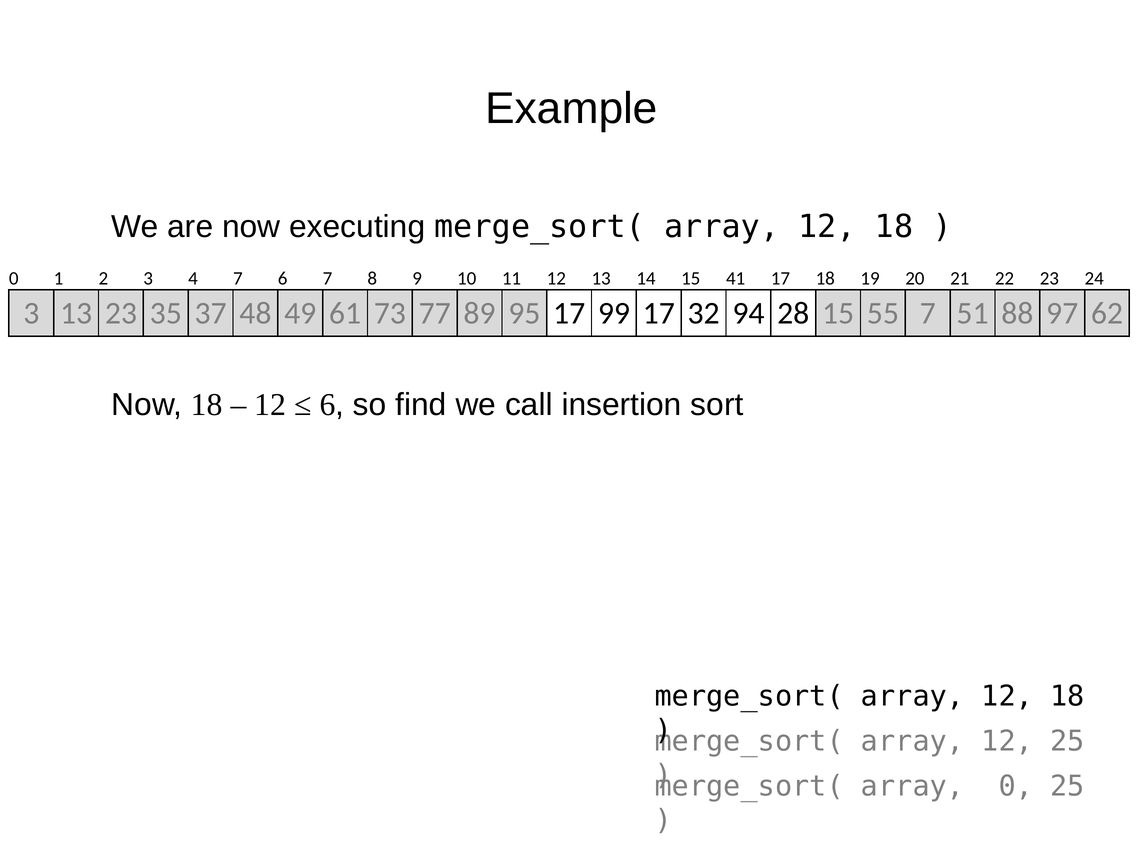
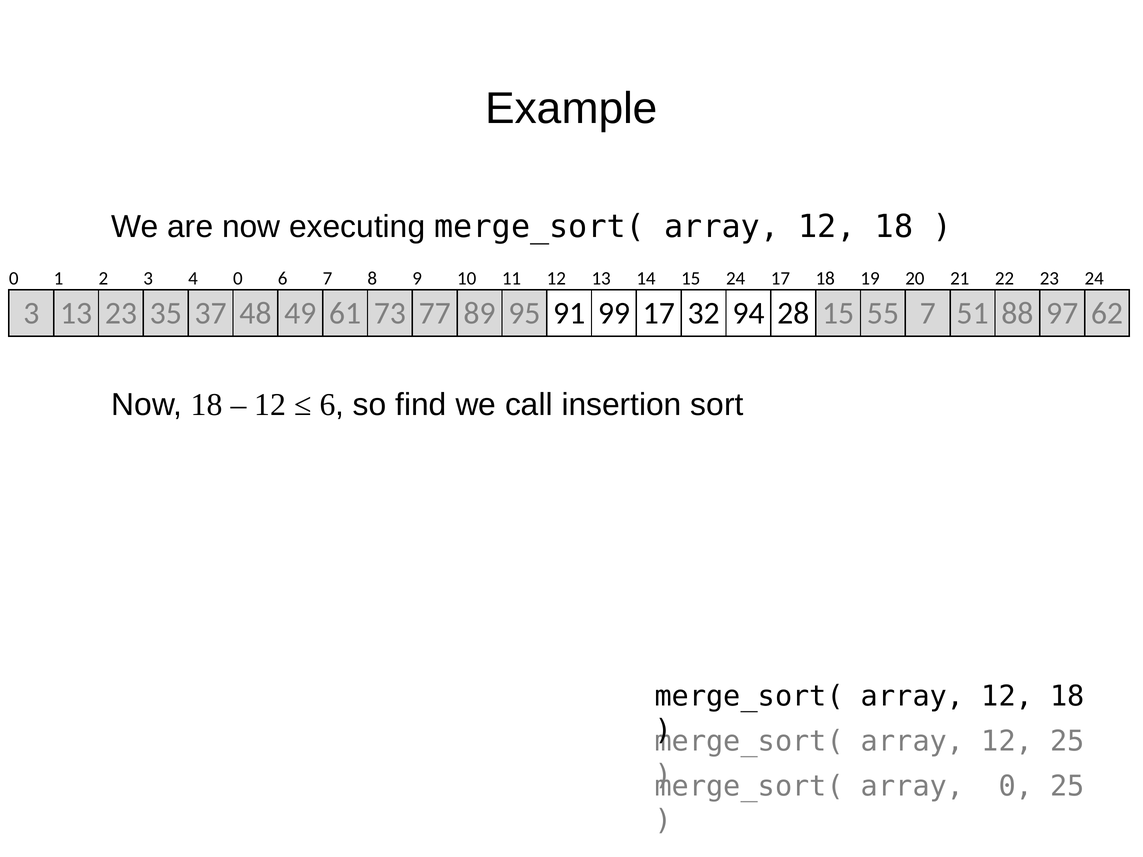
4 7: 7 -> 0
15 41: 41 -> 24
95 17: 17 -> 91
